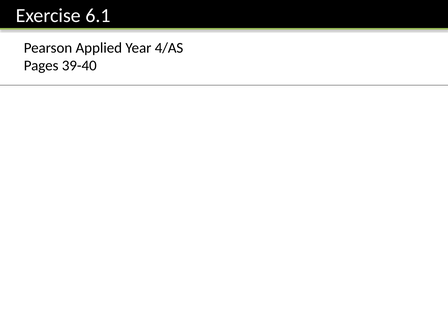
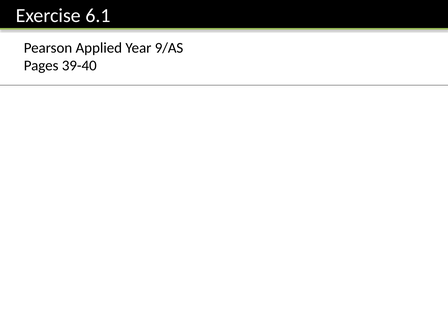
4/AS: 4/AS -> 9/AS
